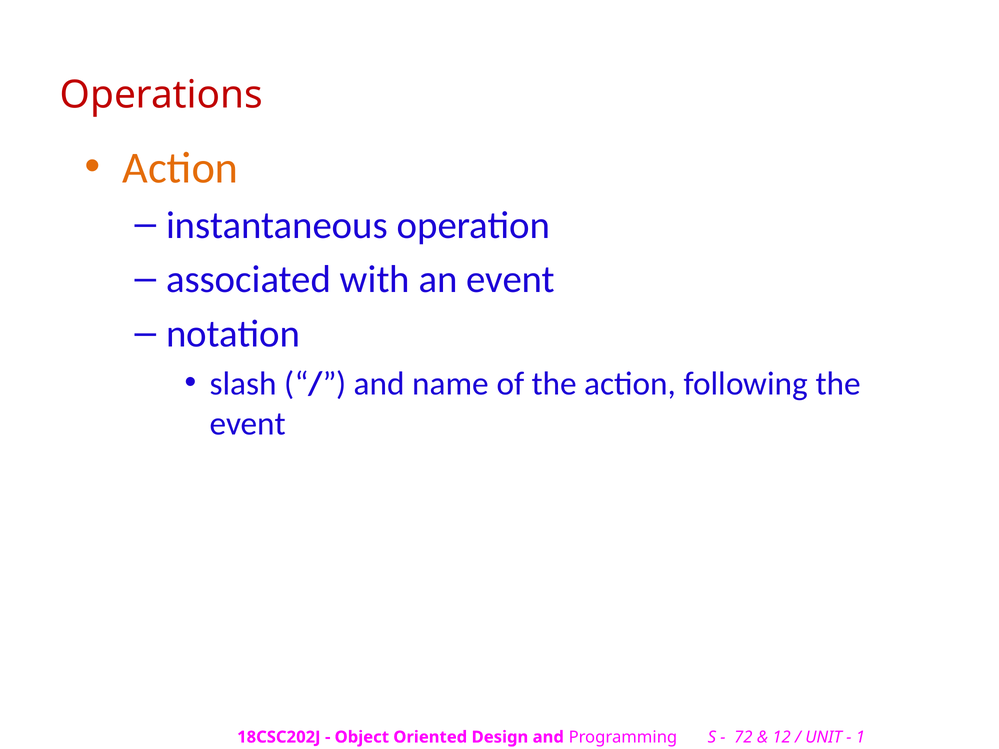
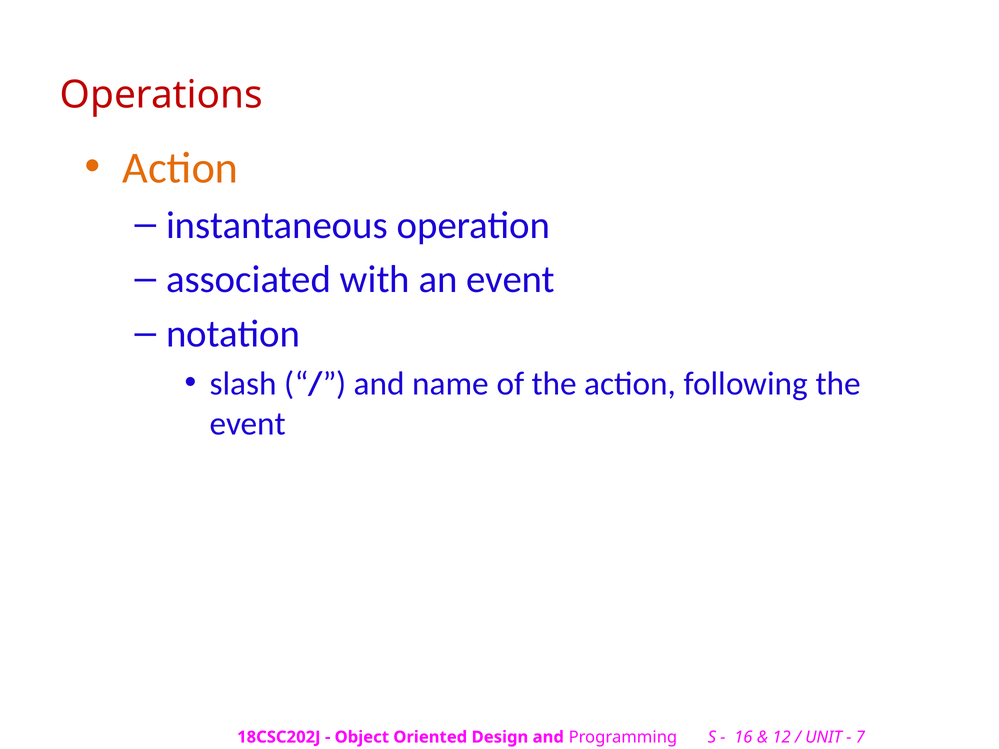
72: 72 -> 16
1: 1 -> 7
